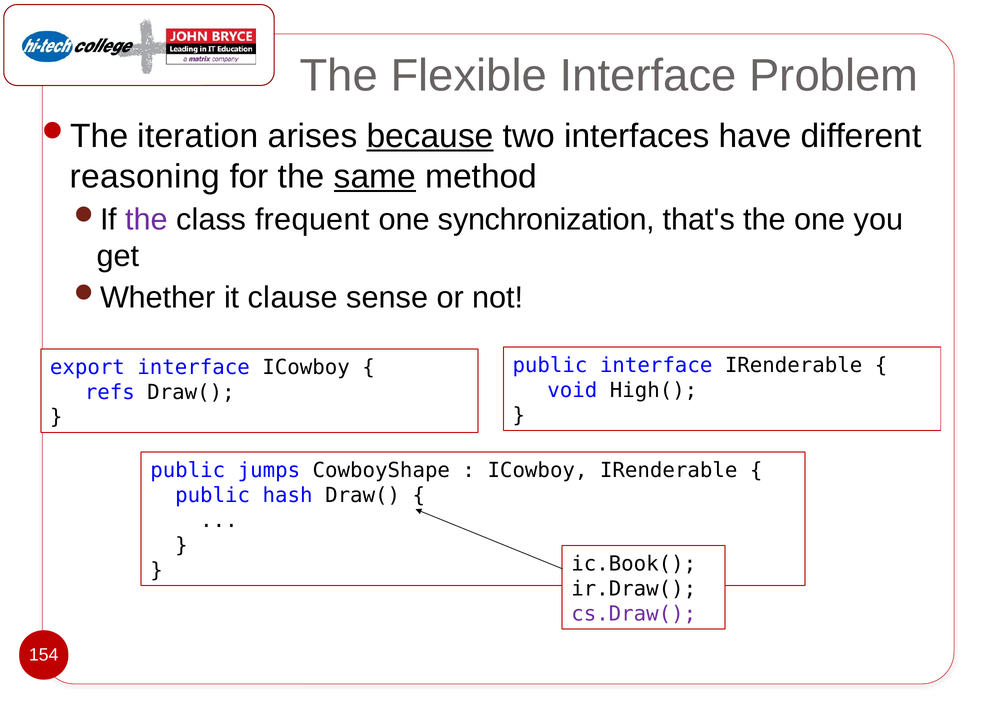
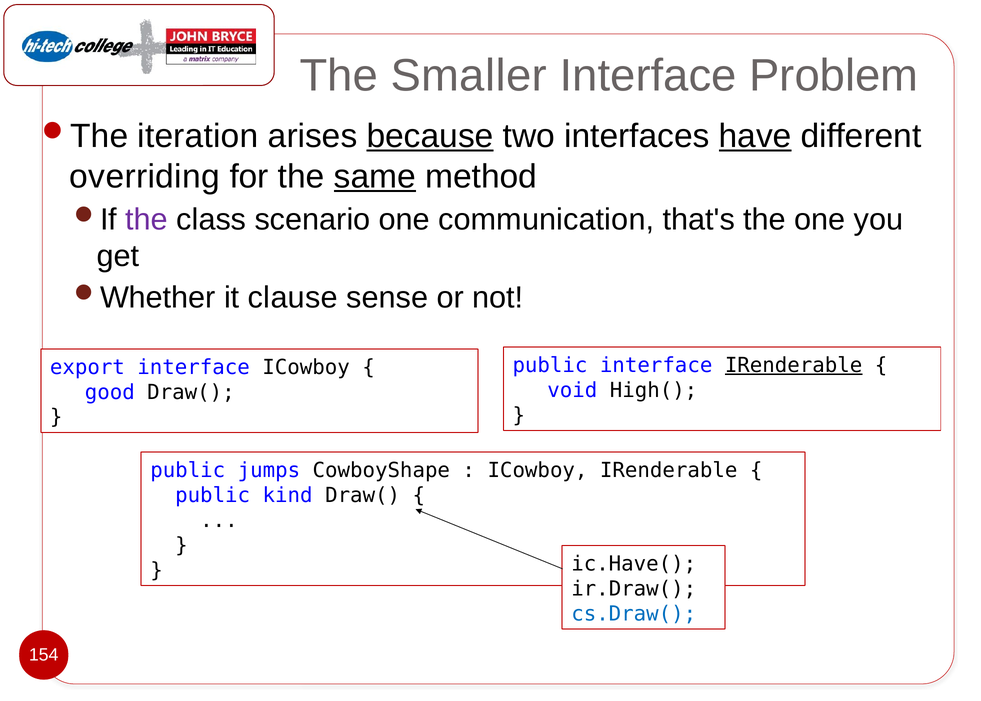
Flexible: Flexible -> Smaller
have underline: none -> present
reasoning: reasoning -> overriding
frequent: frequent -> scenario
synchronization: synchronization -> communication
IRenderable at (794, 365) underline: none -> present
refs: refs -> good
hash: hash -> kind
ic.Book(: ic.Book( -> ic.Have(
cs.Draw( colour: purple -> blue
